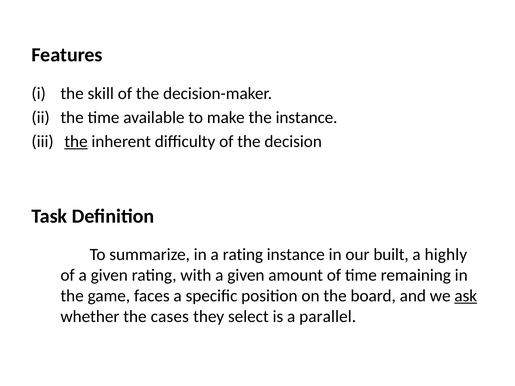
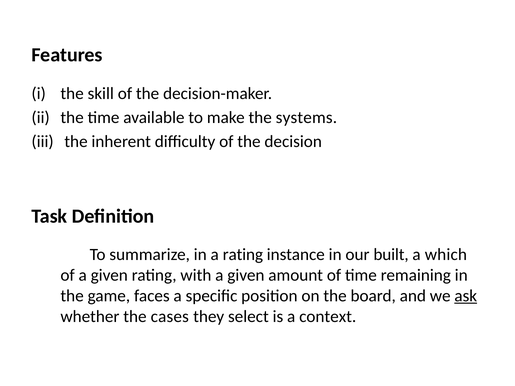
the instance: instance -> systems
the at (76, 142) underline: present -> none
highly: highly -> which
parallel: parallel -> context
